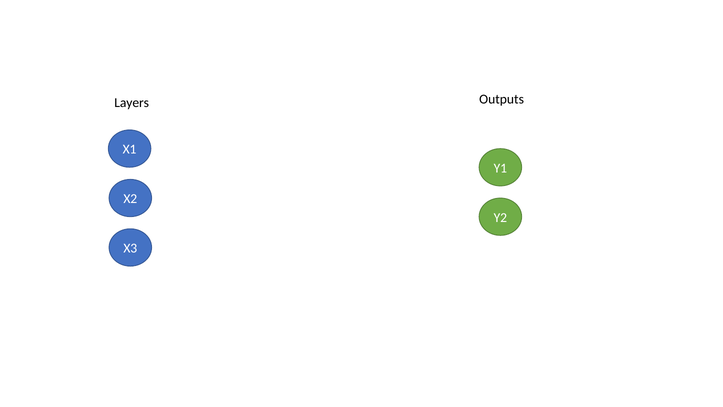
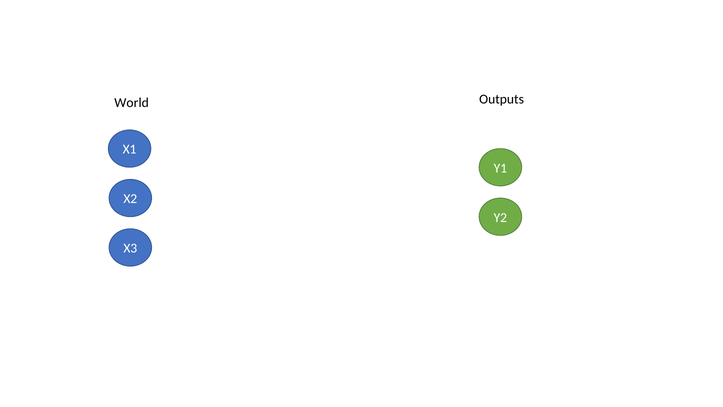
Layers: Layers -> World
